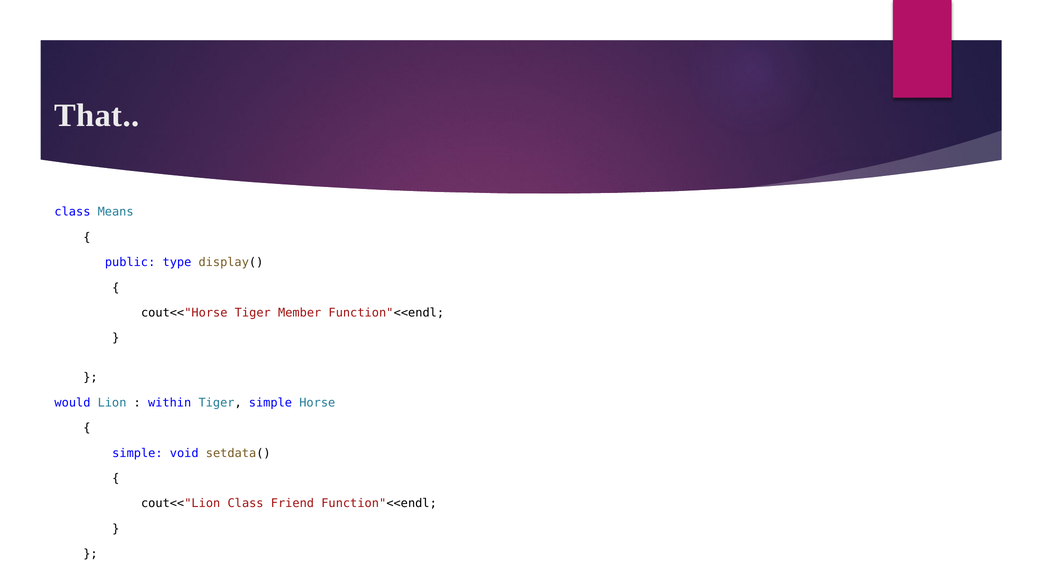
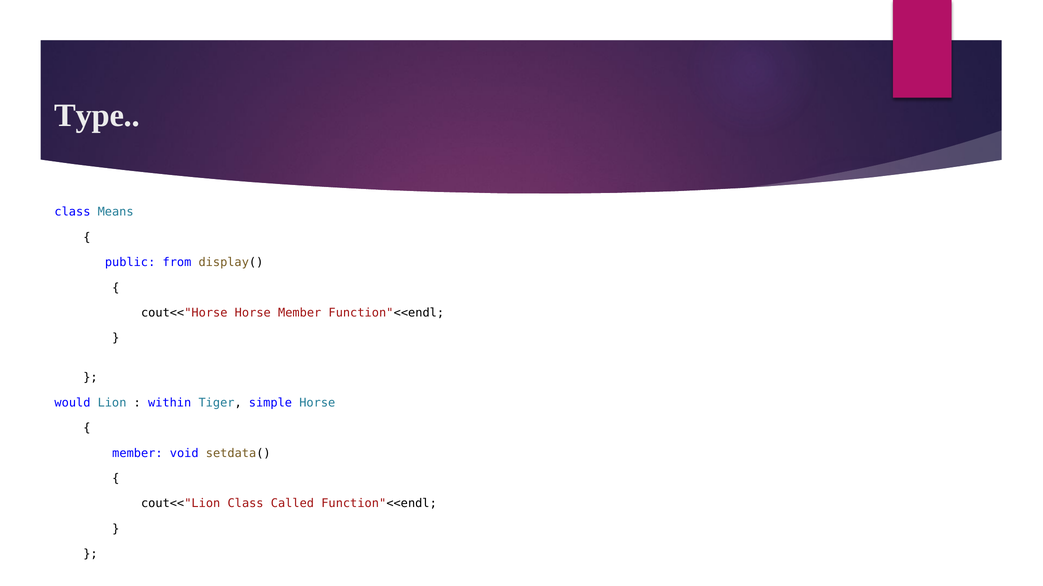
That: That -> Type
type: type -> from
cout<<"Horse Tiger: Tiger -> Horse
simple at (137, 454): simple -> member
Friend: Friend -> Called
